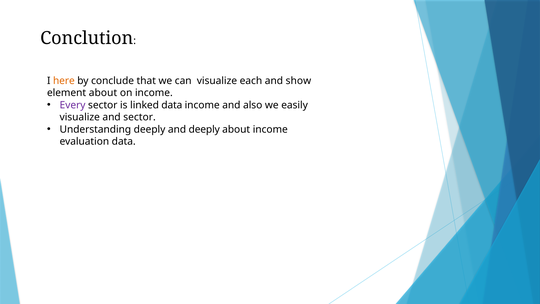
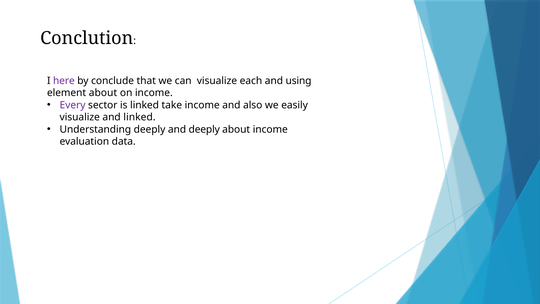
here colour: orange -> purple
show: show -> using
linked data: data -> take
and sector: sector -> linked
